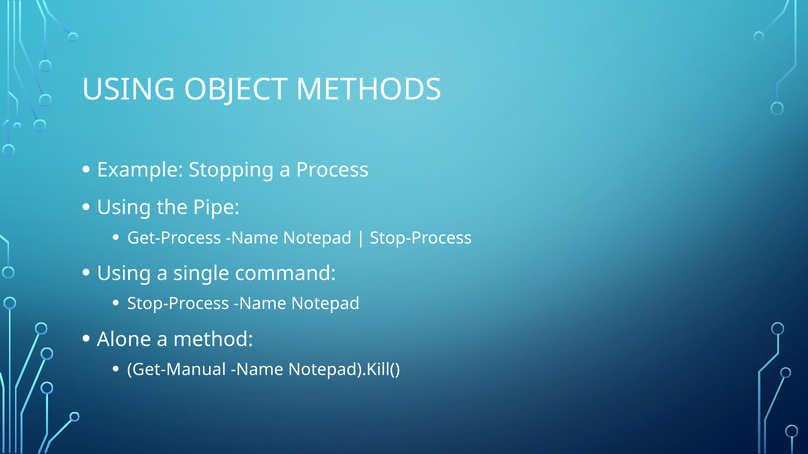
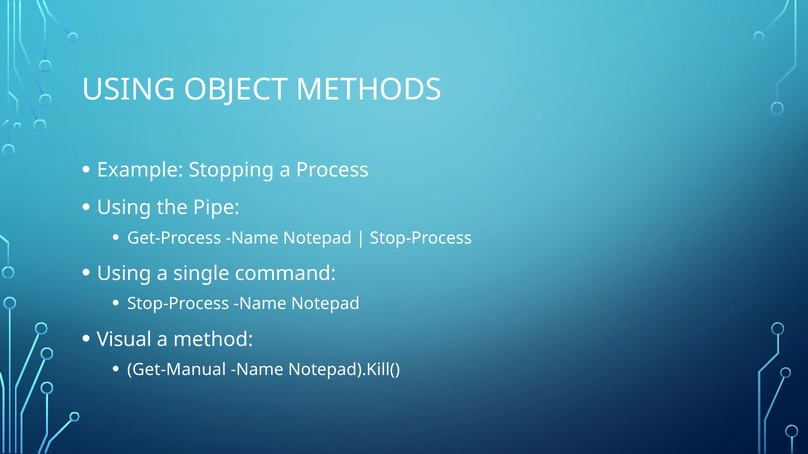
Alone: Alone -> Visual
